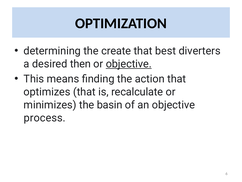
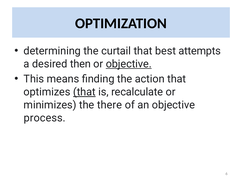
create: create -> curtail
diverters: diverters -> attempts
that at (84, 92) underline: none -> present
basin: basin -> there
